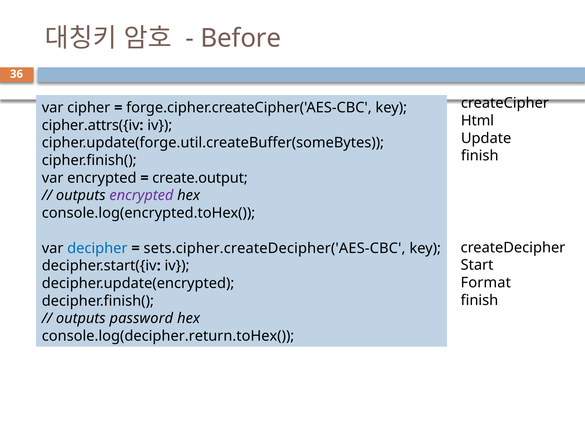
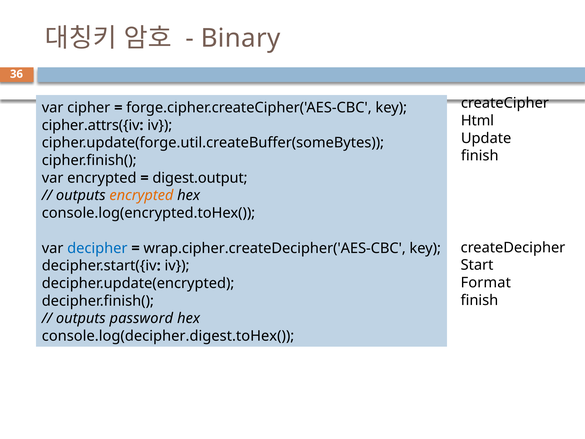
Before: Before -> Binary
create.output: create.output -> digest.output
encrypted at (141, 195) colour: purple -> orange
sets.cipher.createDecipher('AES-CBC: sets.cipher.createDecipher('AES-CBC -> wrap.cipher.createDecipher('AES-CBC
console.log(decipher.return.toHex(: console.log(decipher.return.toHex( -> console.log(decipher.digest.toHex(
